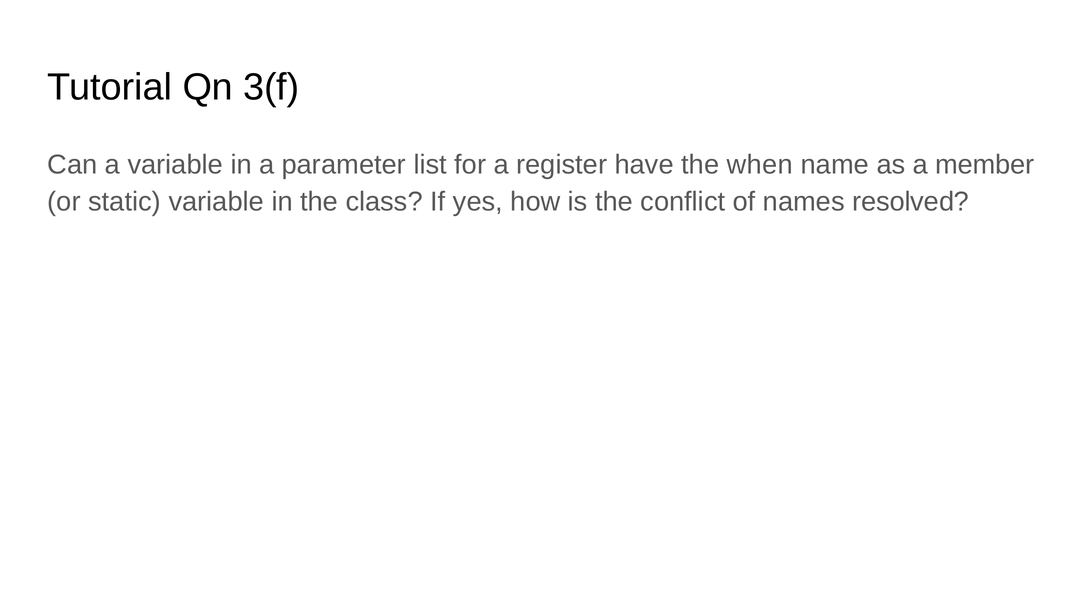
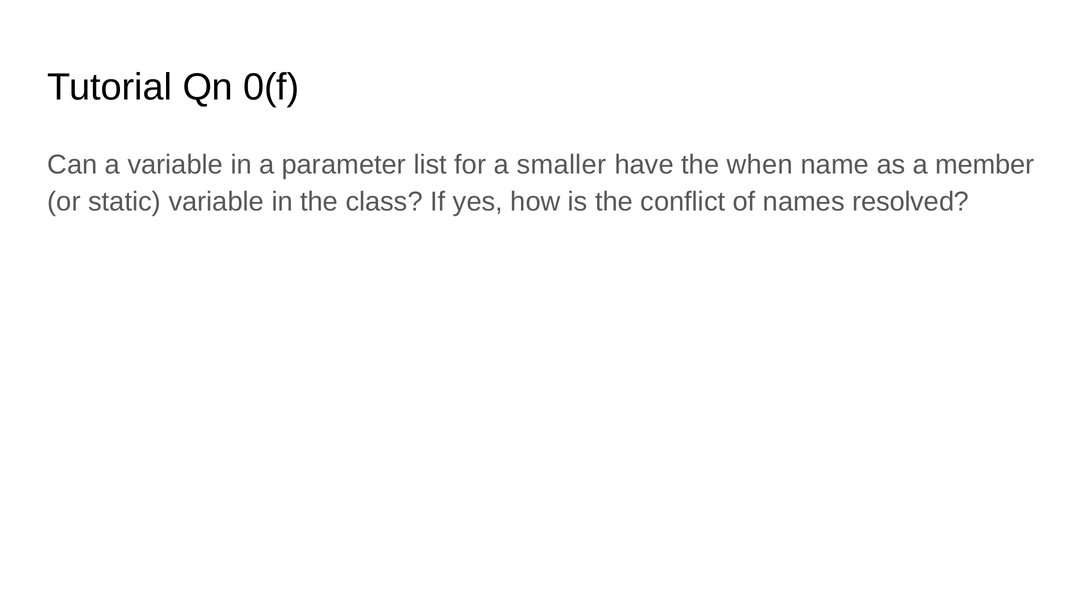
3(f: 3(f -> 0(f
register: register -> smaller
